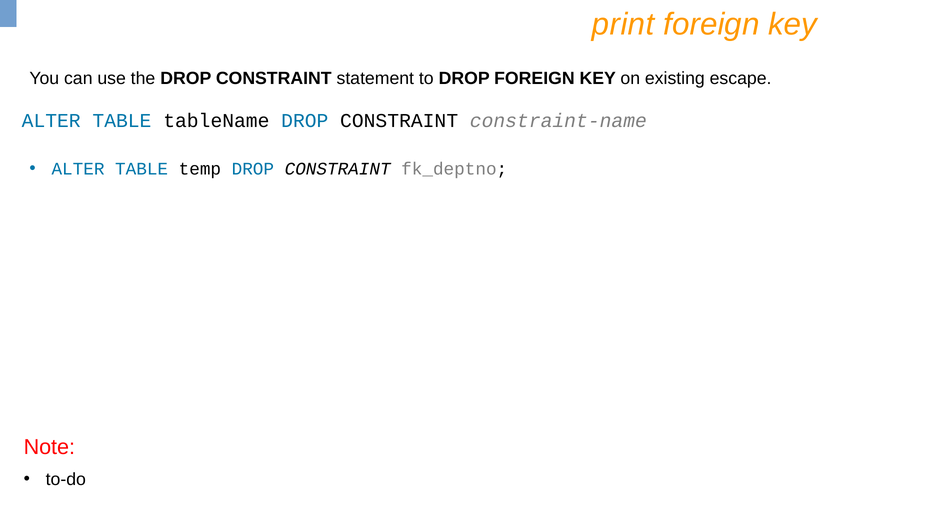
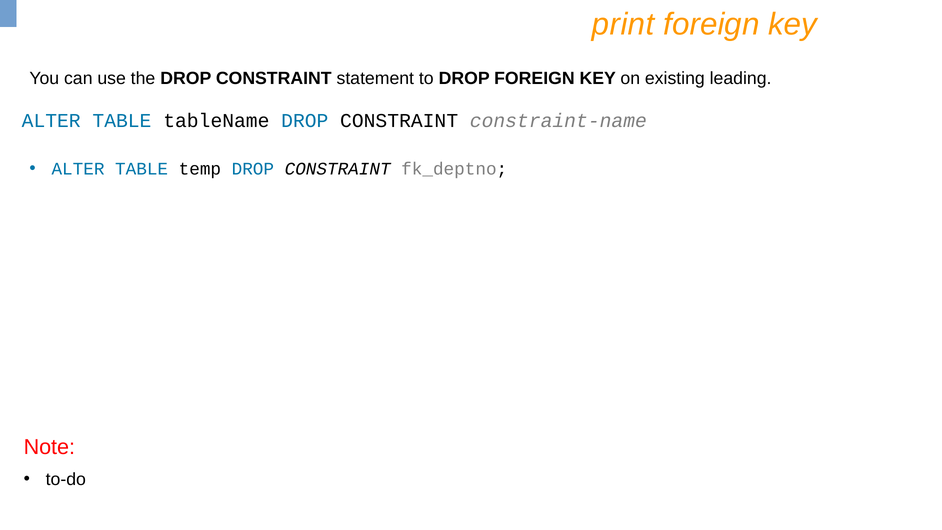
escape: escape -> leading
